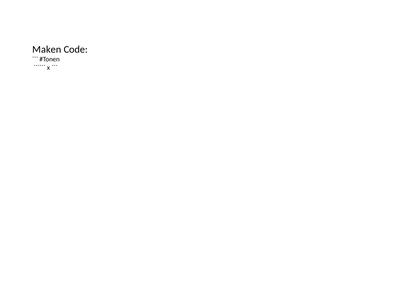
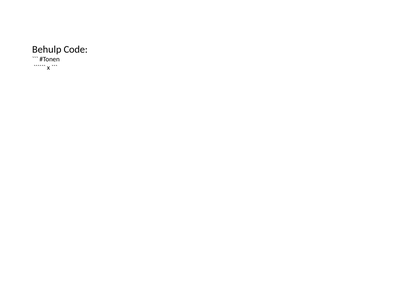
Maken: Maken -> Behulp
